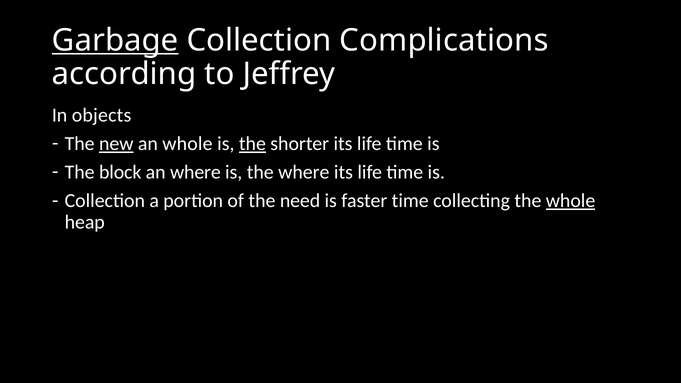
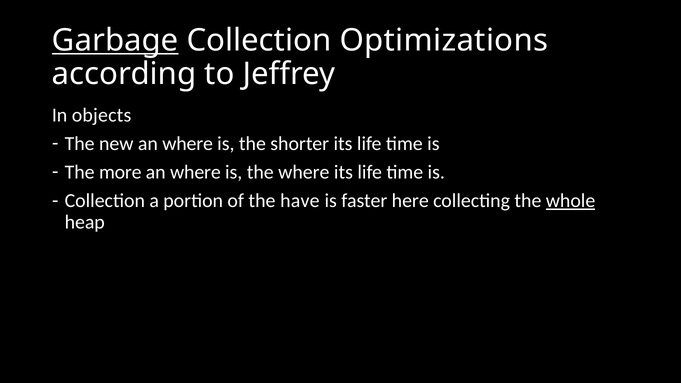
Complications: Complications -> Optimizations
new underline: present -> none
whole at (187, 144): whole -> where
the at (252, 144) underline: present -> none
block: block -> more
need: need -> have
faster time: time -> here
